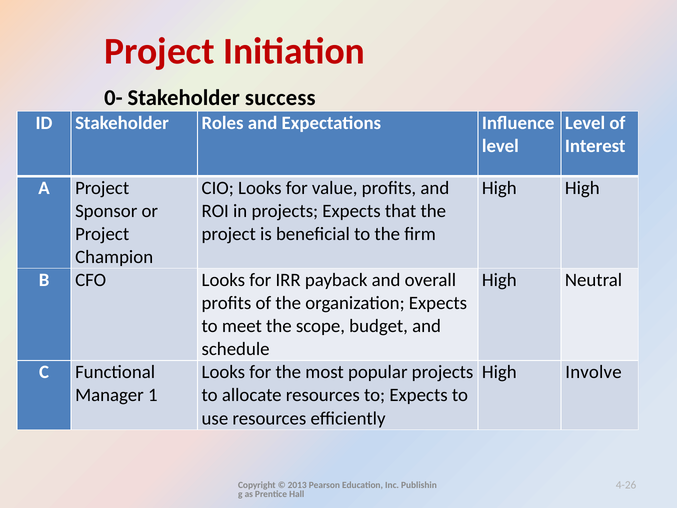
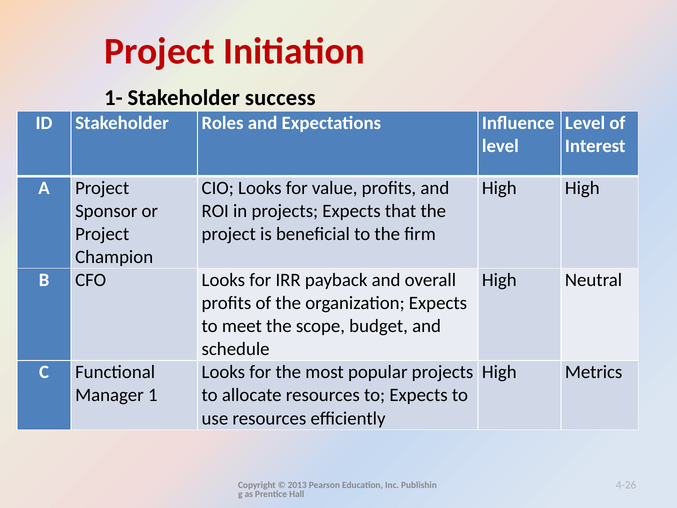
0-: 0- -> 1-
Involve: Involve -> Metrics
